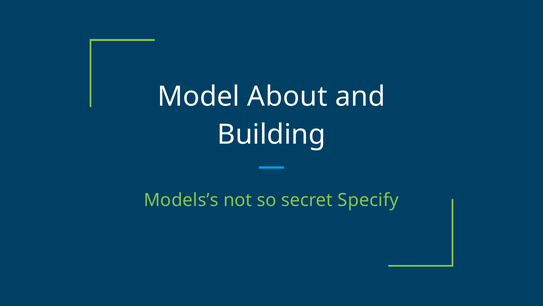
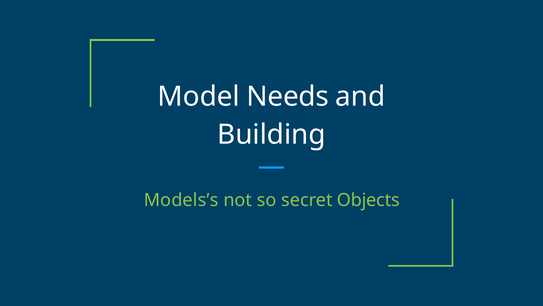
About: About -> Needs
Specify: Specify -> Objects
